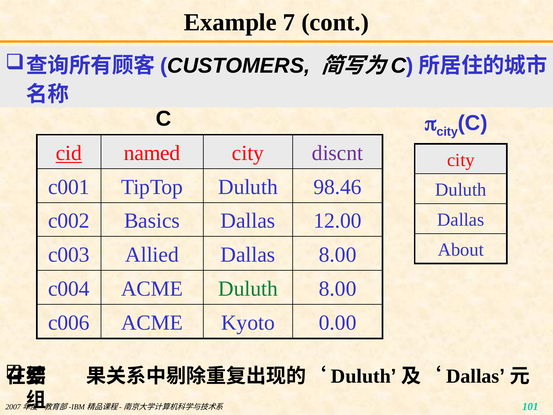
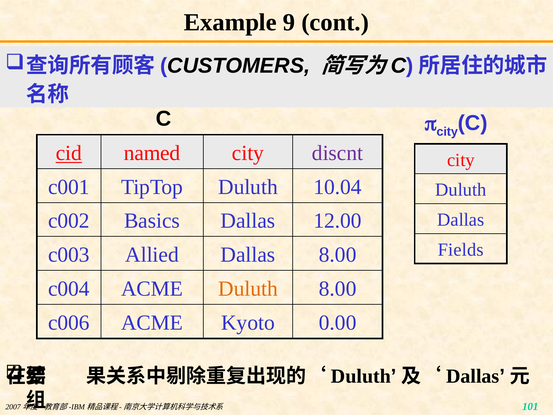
7: 7 -> 9
98.46: 98.46 -> 10.04
About: About -> Fields
Duluth at (248, 289) colour: green -> orange
